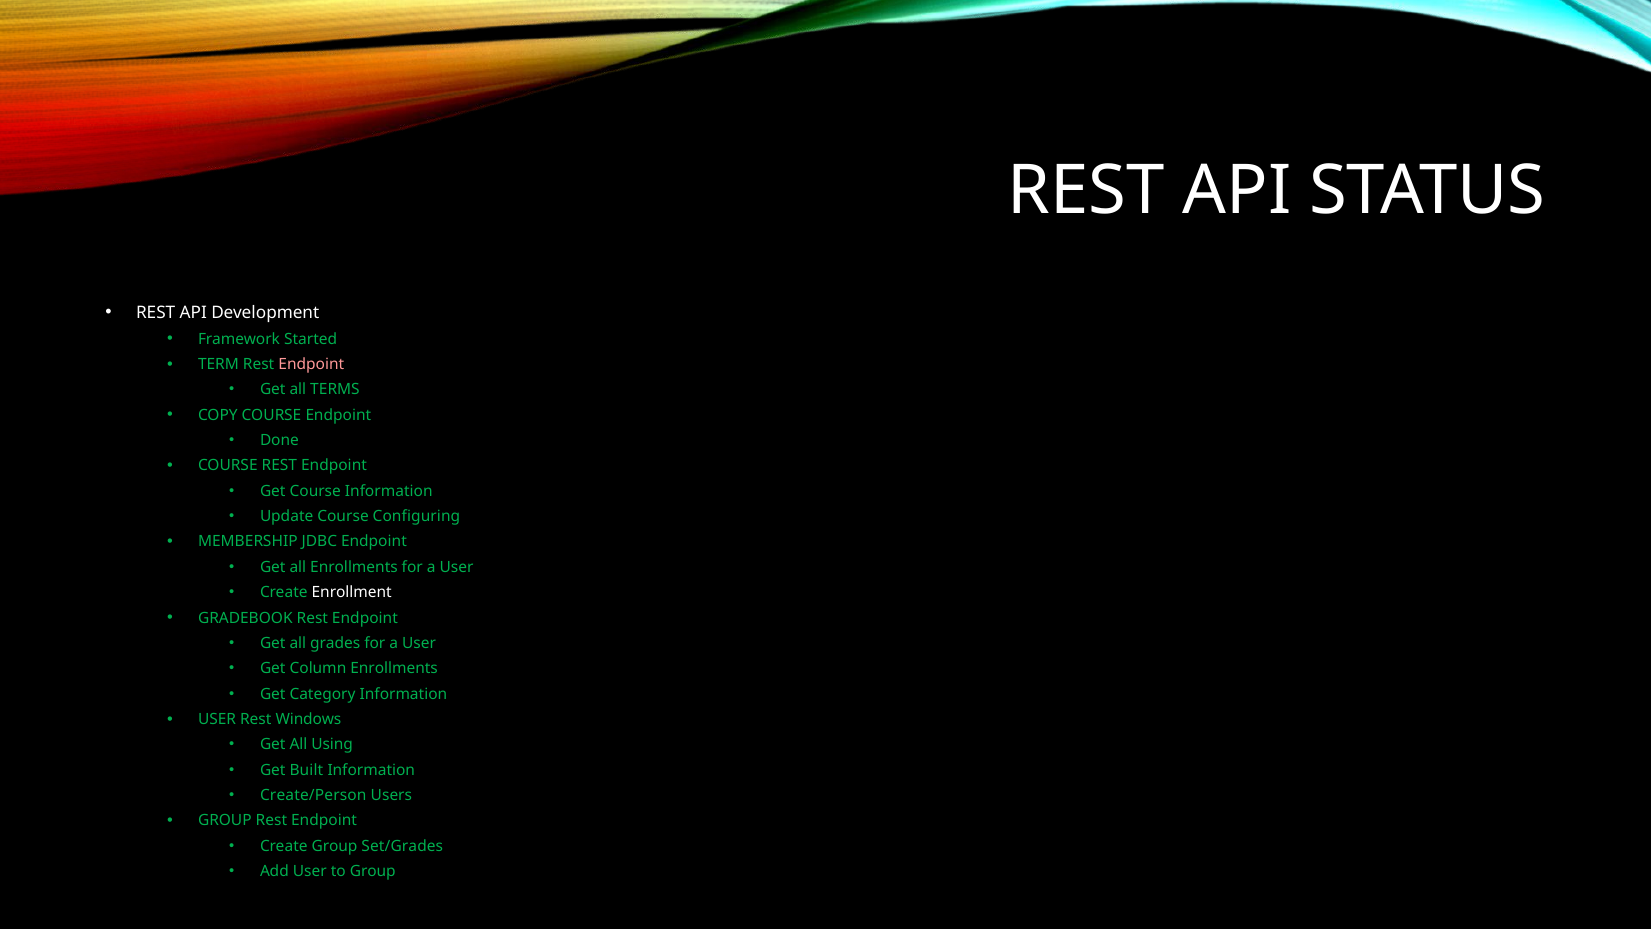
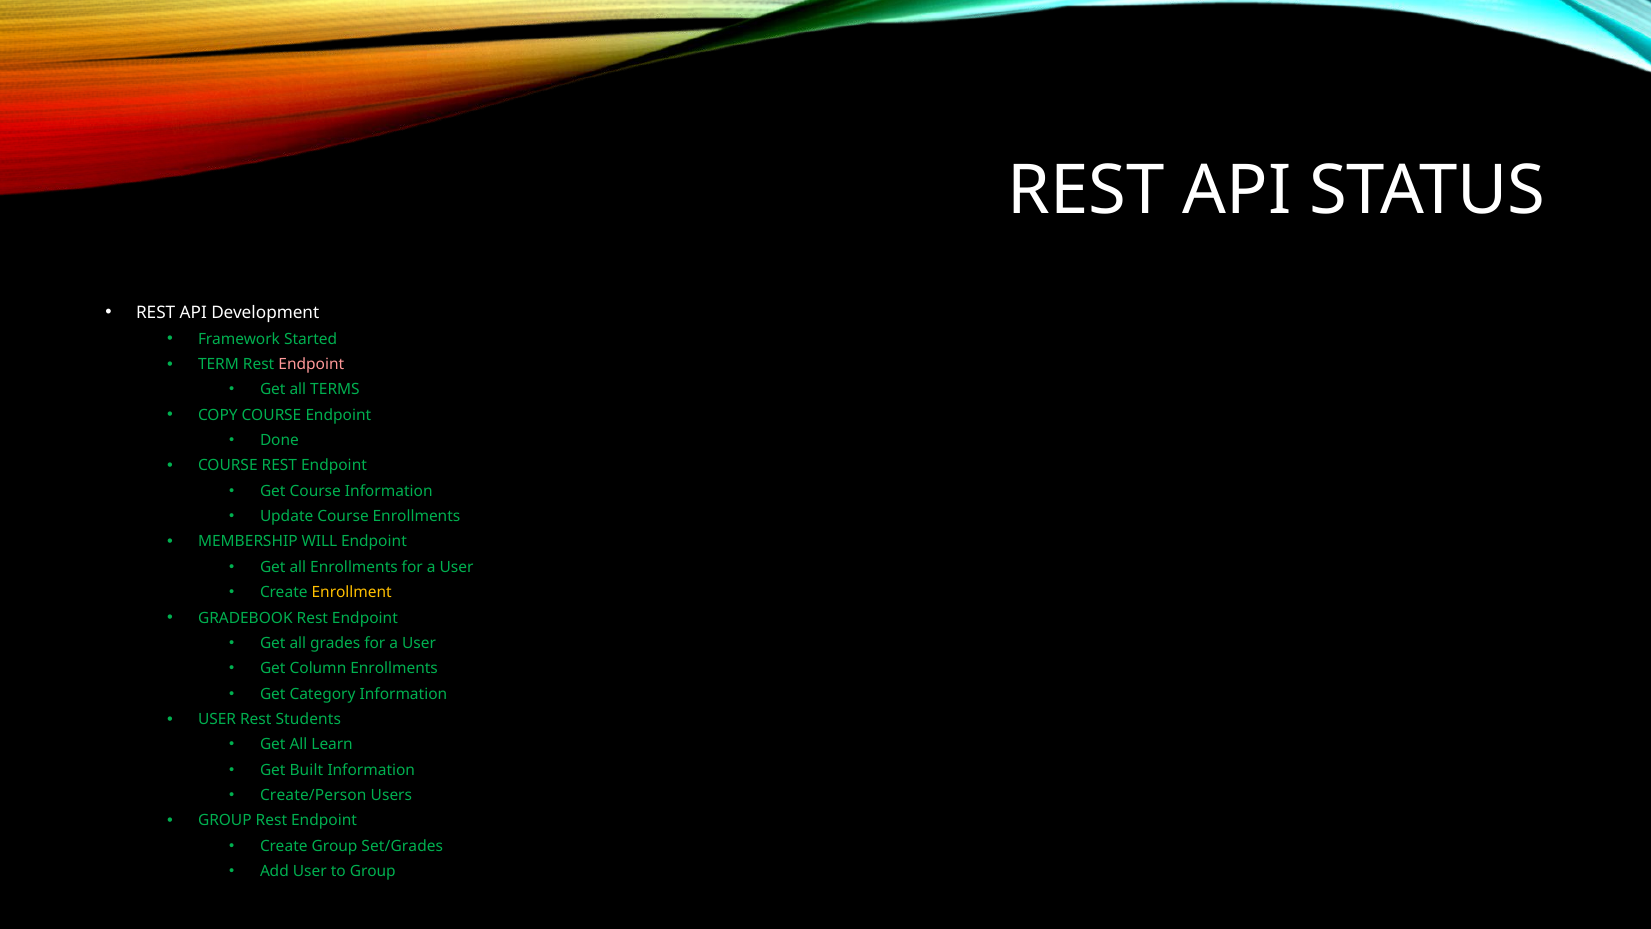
Course Configuring: Configuring -> Enrollments
JDBC: JDBC -> WILL
Enrollment colour: white -> yellow
Windows: Windows -> Students
Using: Using -> Learn
